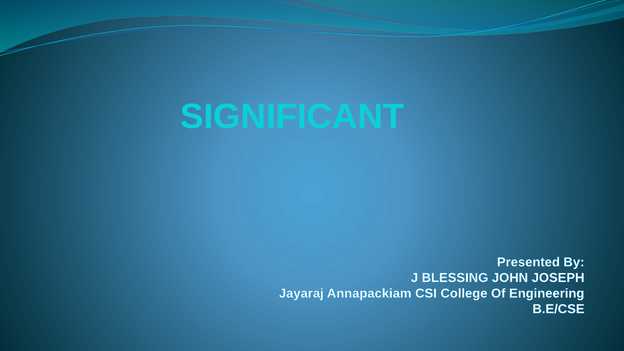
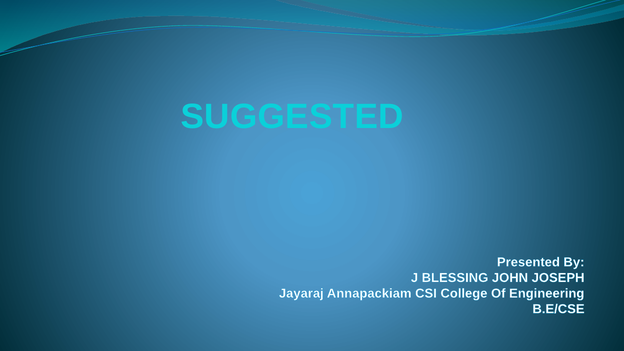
SIGNIFICANT: SIGNIFICANT -> SUGGESTED
